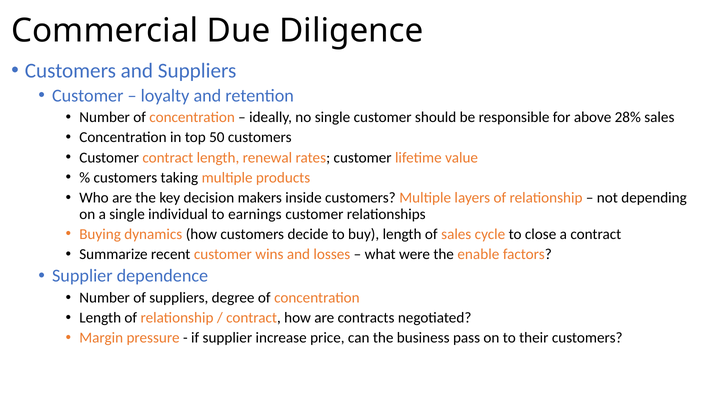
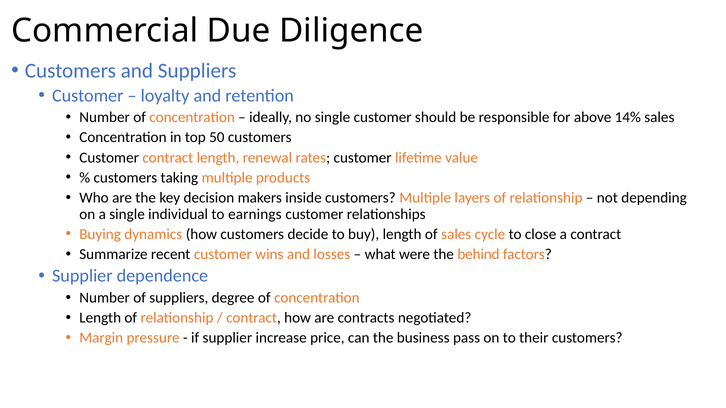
28%: 28% -> 14%
enable: enable -> behind
